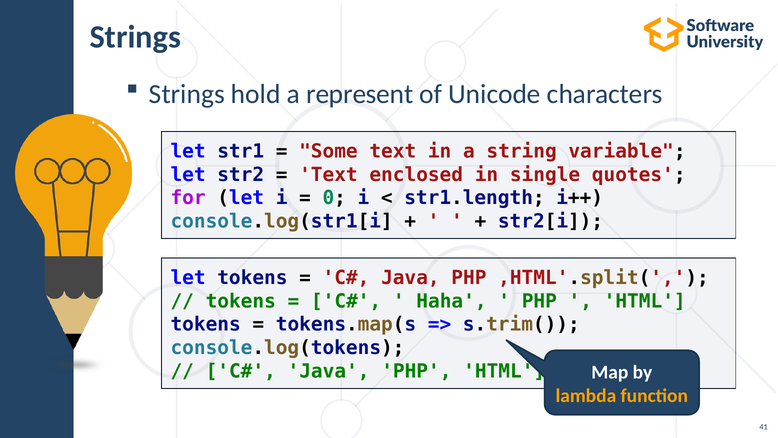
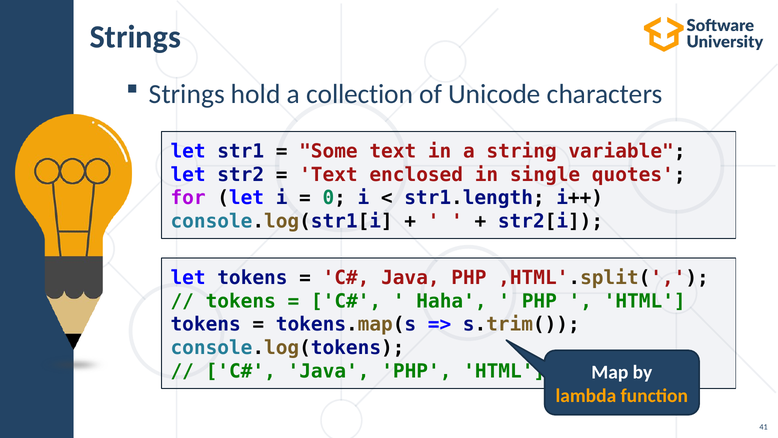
represent: represent -> collection
